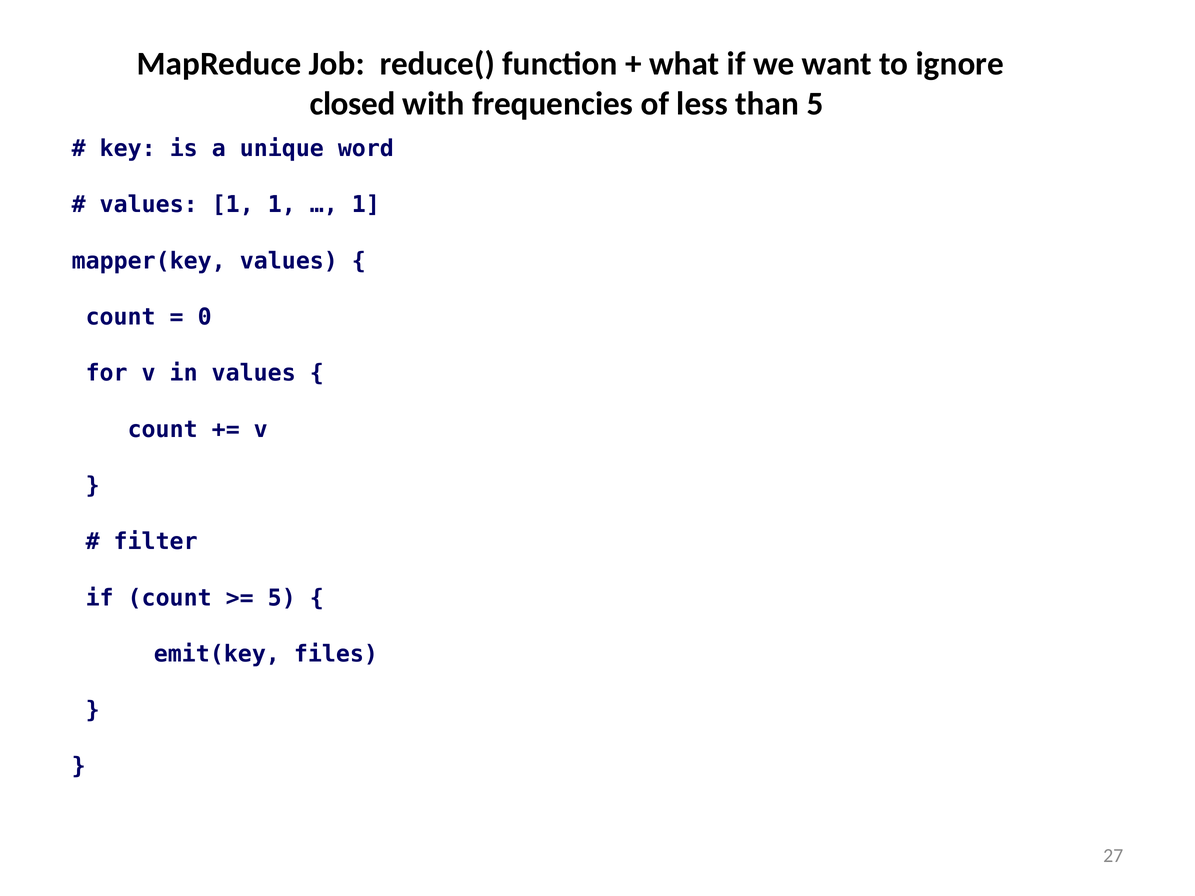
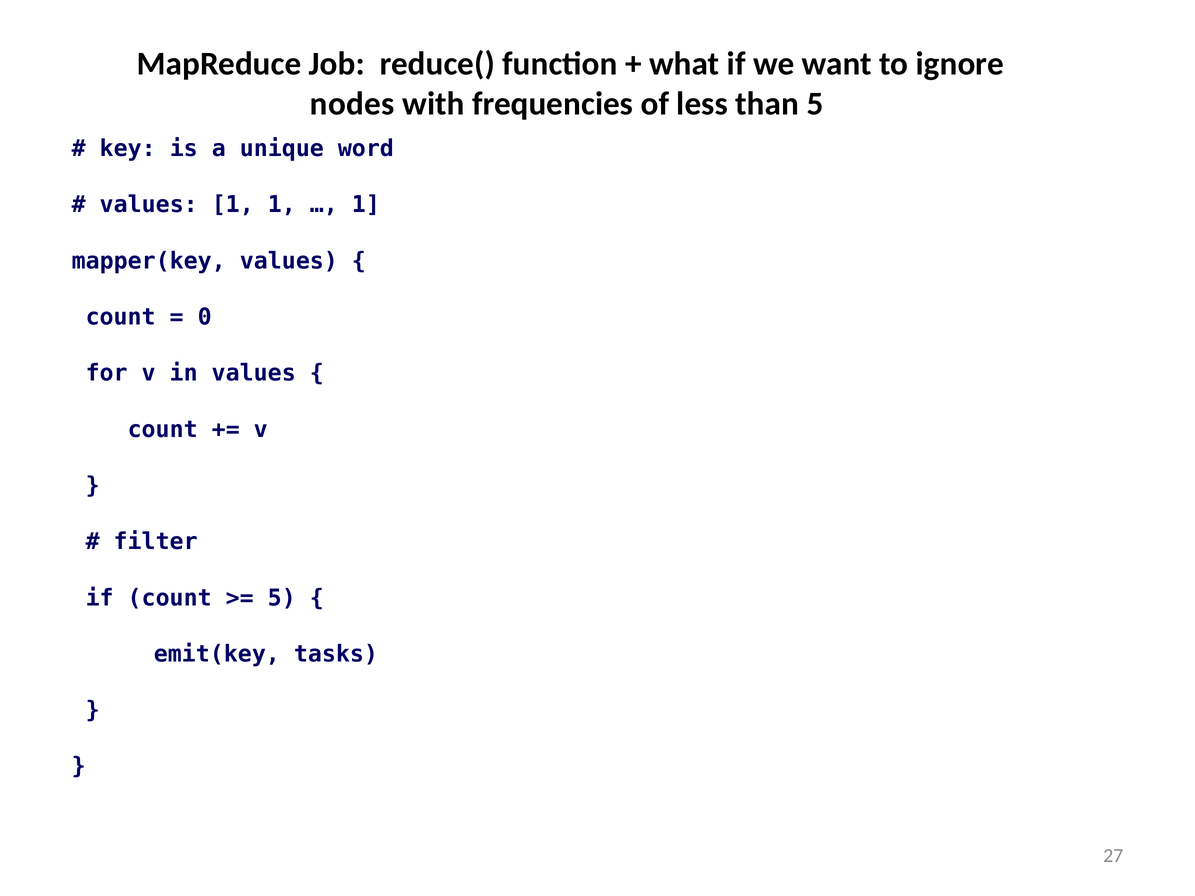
closed: closed -> nodes
files: files -> tasks
